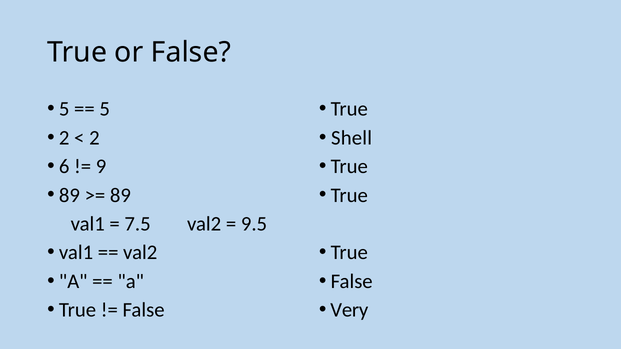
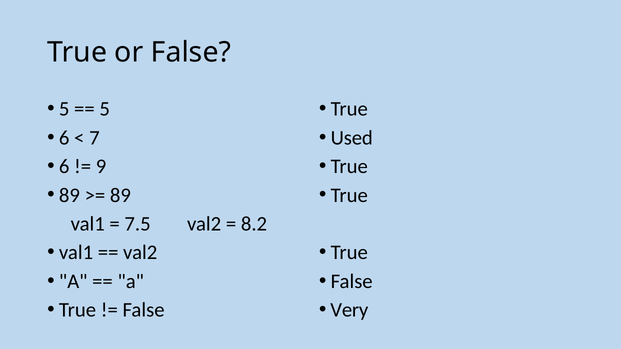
2 at (64, 138): 2 -> 6
2 at (94, 138): 2 -> 7
Shell: Shell -> Used
9.5: 9.5 -> 8.2
